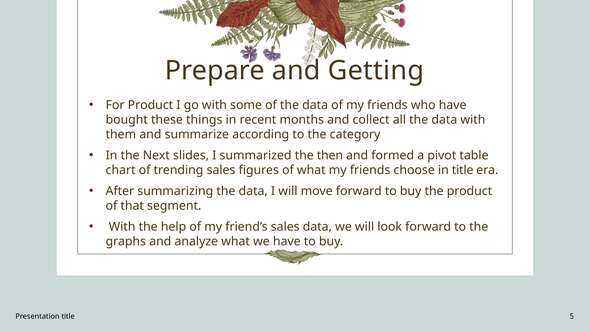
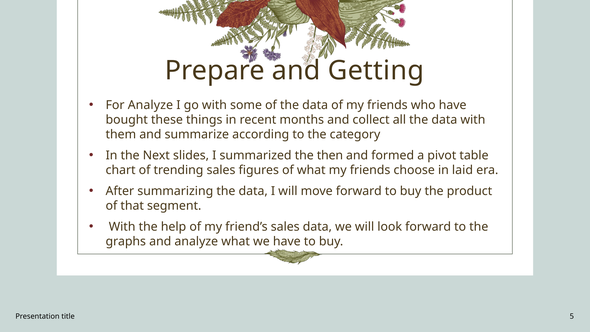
For Product: Product -> Analyze
in title: title -> laid
